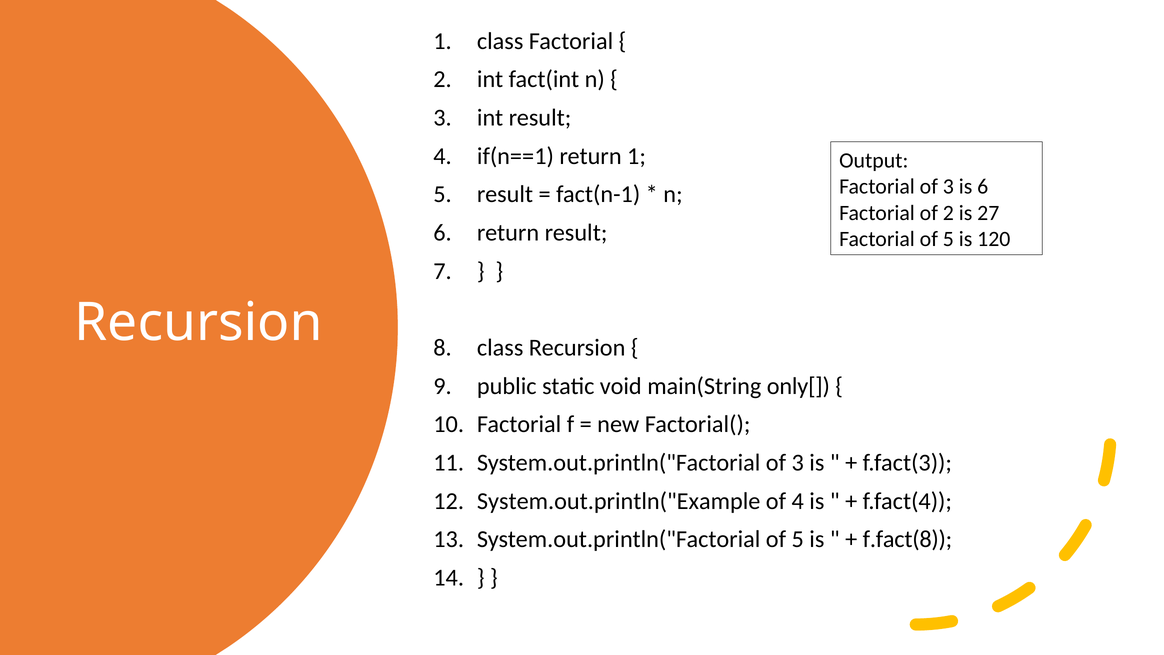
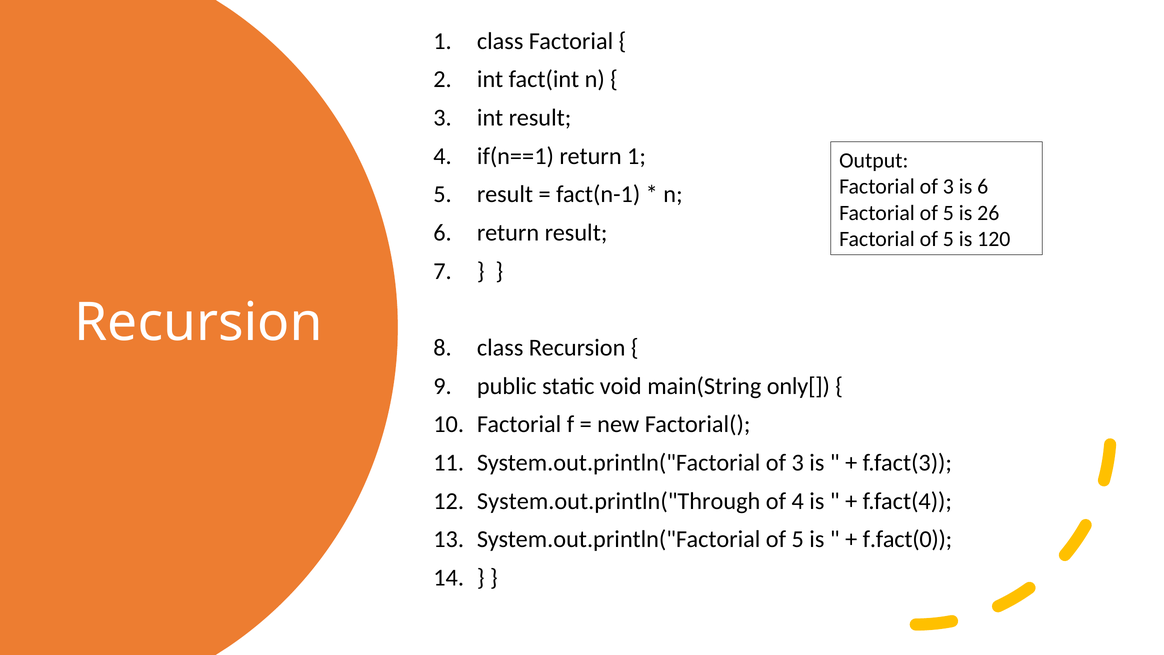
2 at (948, 213): 2 -> 5
27: 27 -> 26
System.out.println("Example: System.out.println("Example -> System.out.println("Through
f.fact(8: f.fact(8 -> f.fact(0
